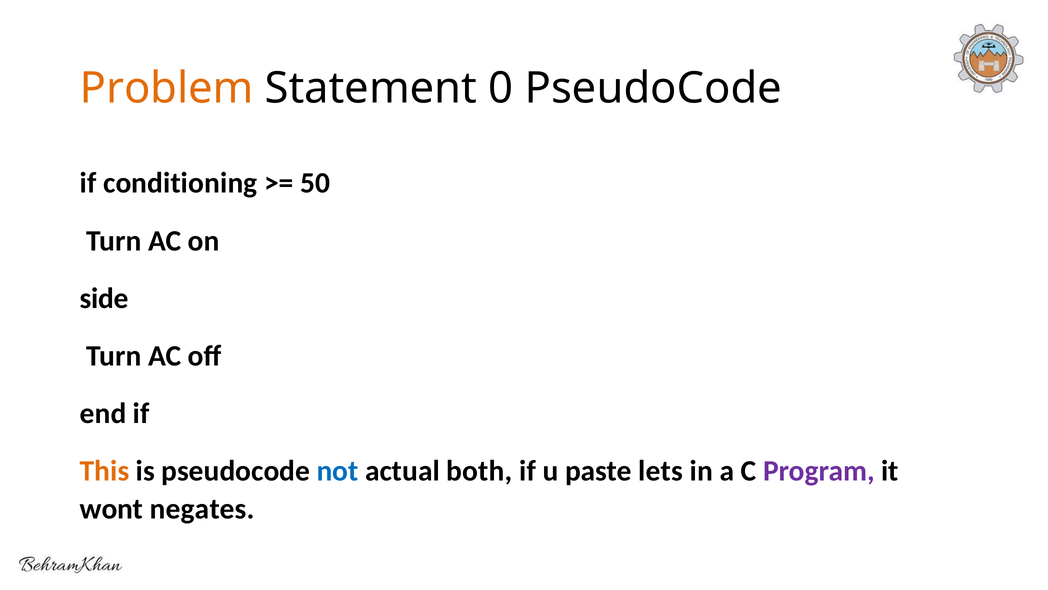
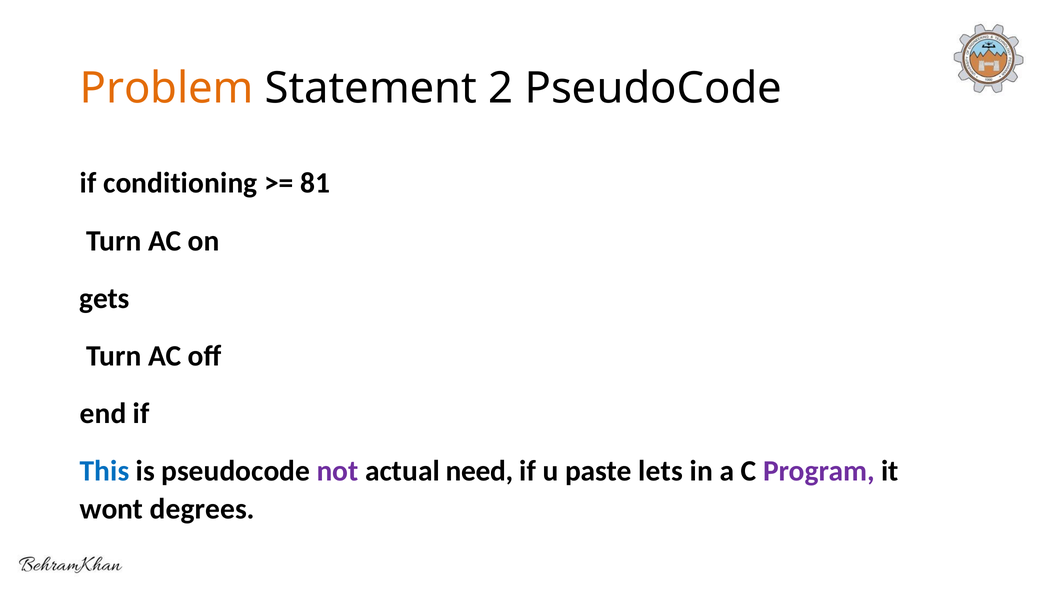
0: 0 -> 2
50: 50 -> 81
side: side -> gets
This colour: orange -> blue
not colour: blue -> purple
both: both -> need
negates: negates -> degrees
